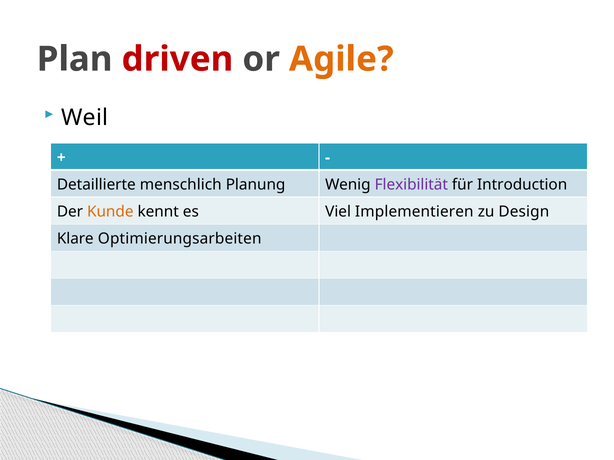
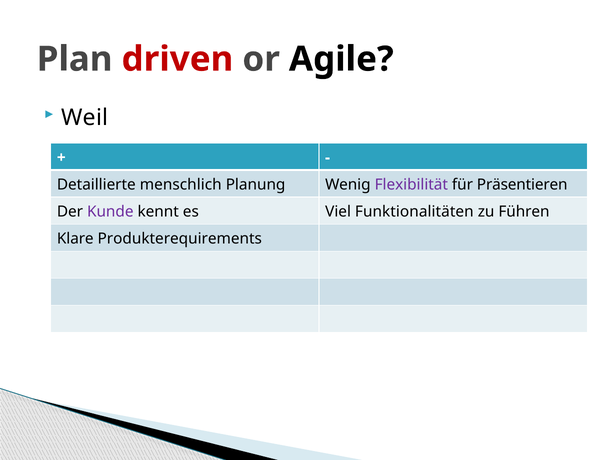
Agile colour: orange -> black
Introduction: Introduction -> Präsentieren
Kunde colour: orange -> purple
Implementieren: Implementieren -> Funktionalitäten
Design: Design -> Führen
Optimierungsarbeiten: Optimierungsarbeiten -> Produkterequirements
